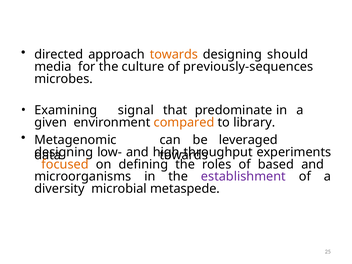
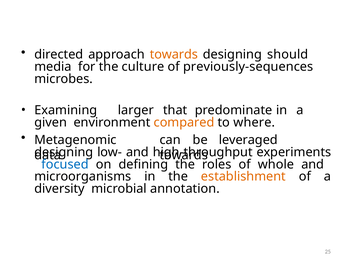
signal: signal -> larger
library: library -> where
focused colour: orange -> blue
based: based -> whole
establishment colour: purple -> orange
metaspede: metaspede -> annotation
